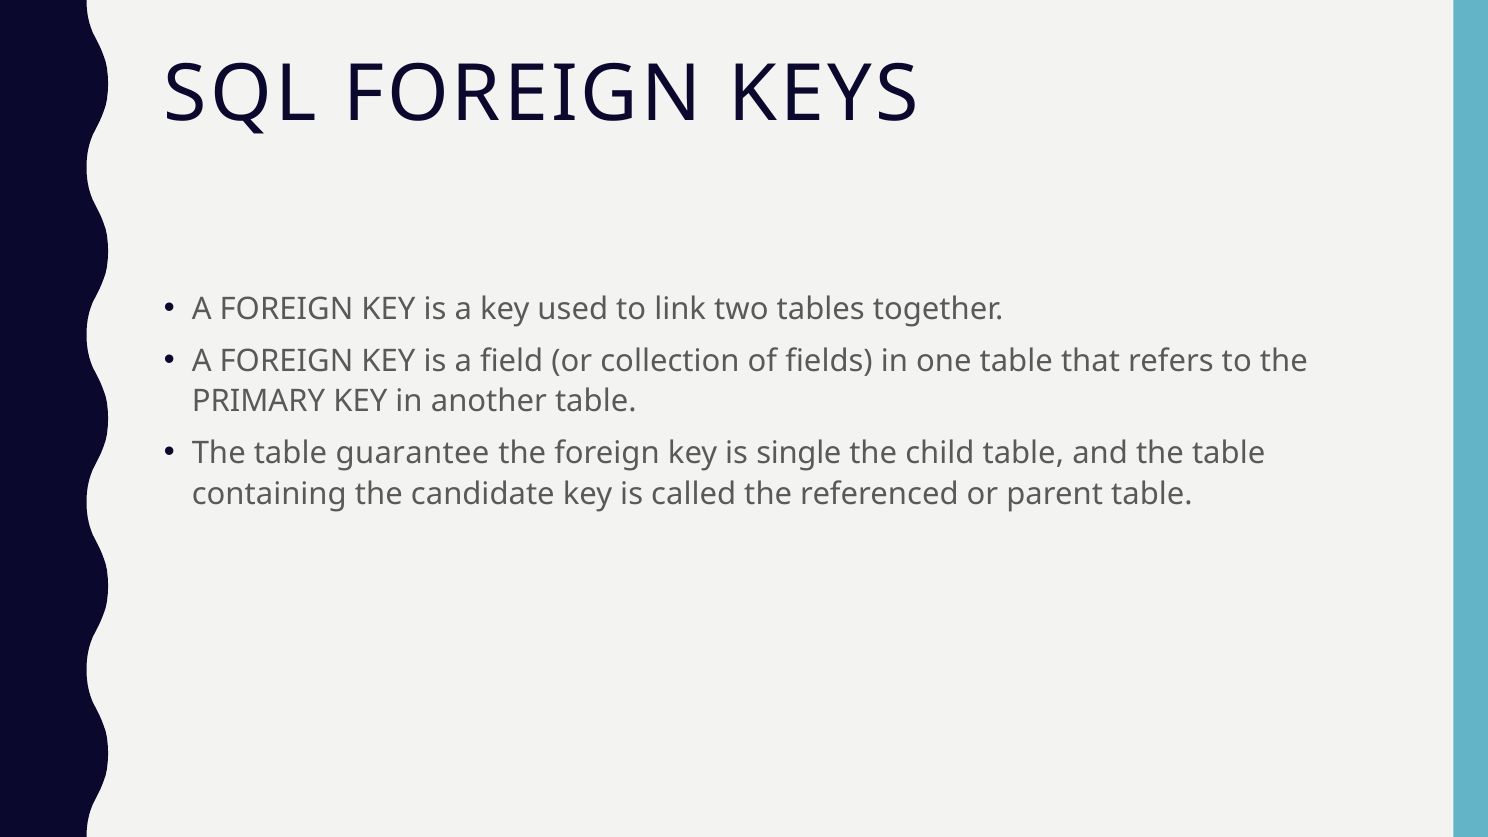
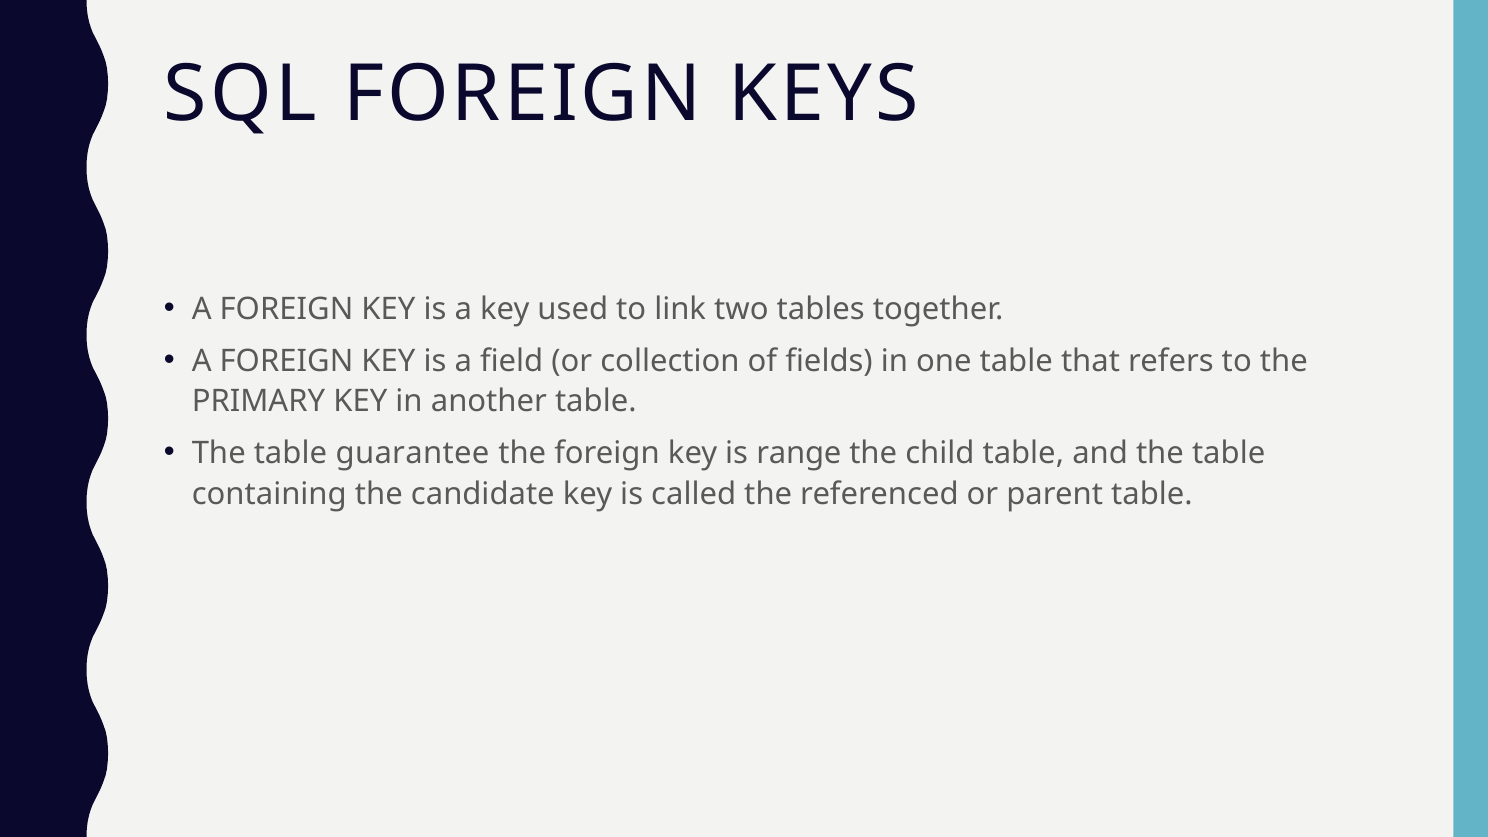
single: single -> range
